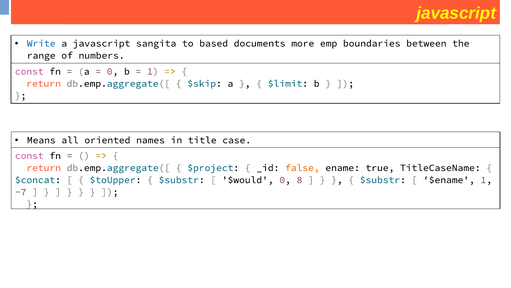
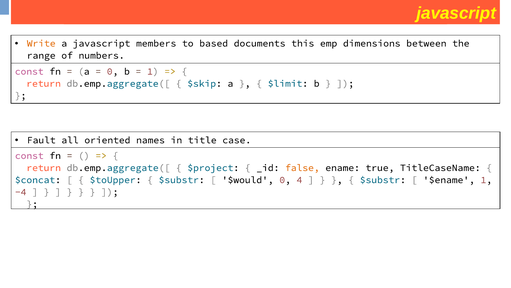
Write colour: blue -> orange
sangita: sangita -> members
more: more -> this
boundaries: boundaries -> dimensions
Means: Means -> Fault
8: 8 -> 4
-7: -7 -> -4
